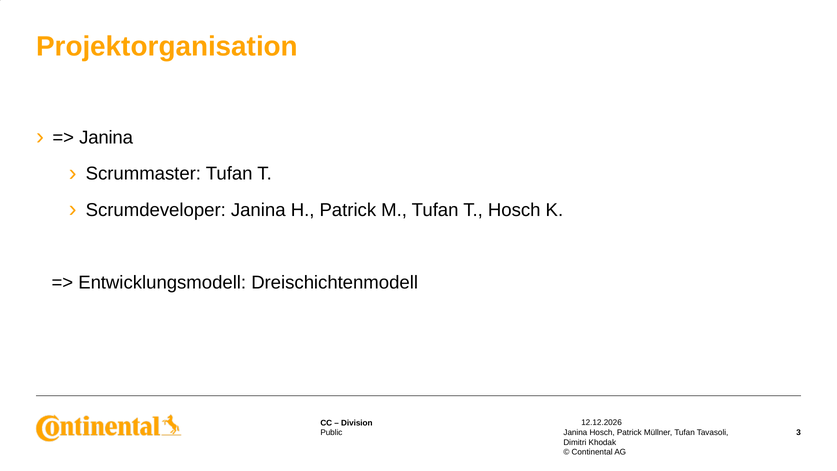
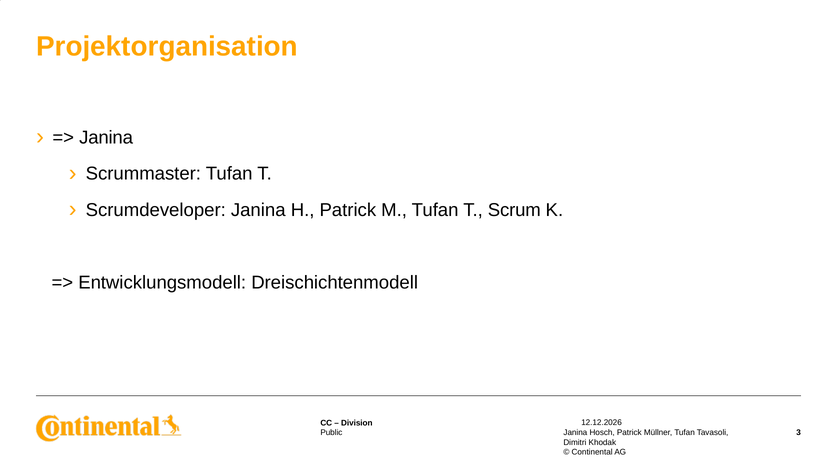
T Hosch: Hosch -> Scrum
